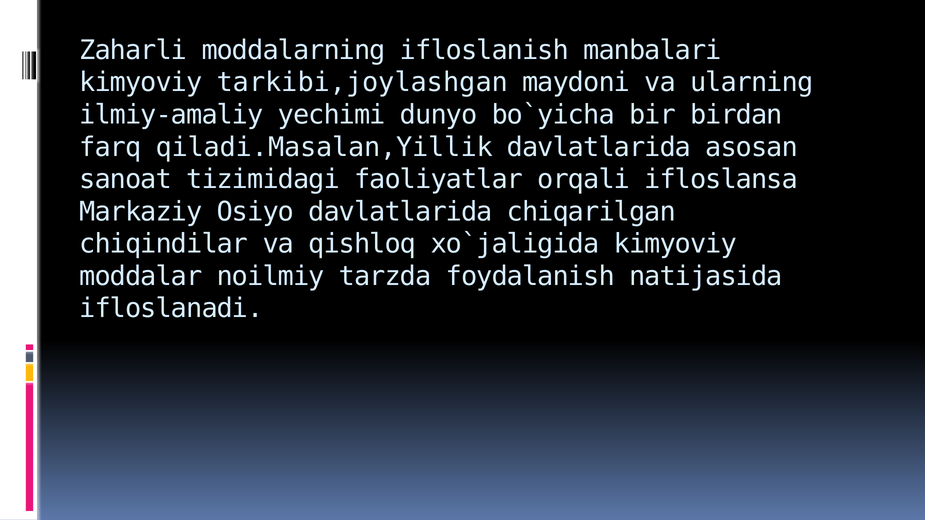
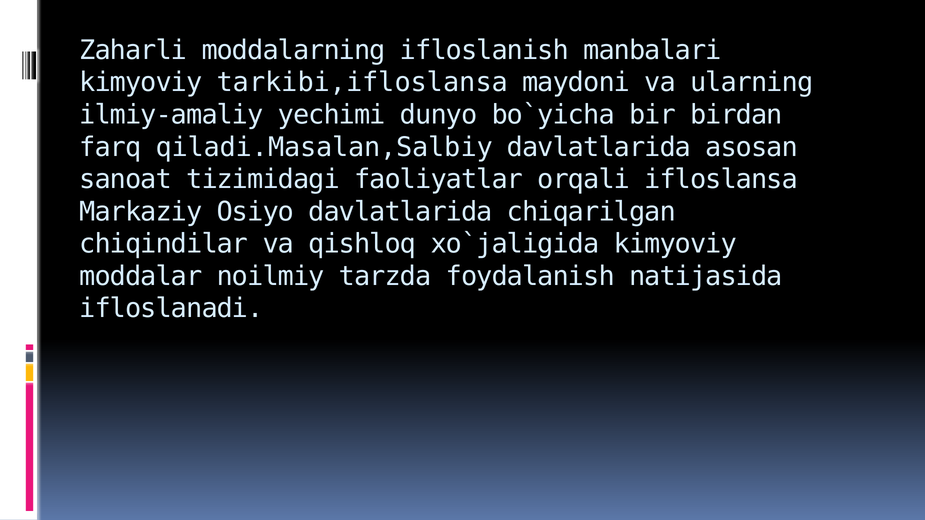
tarkibi,joylashgan: tarkibi,joylashgan -> tarkibi,ifloslansa
qiladi.Masalan,Yillik: qiladi.Masalan,Yillik -> qiladi.Masalan,Salbiy
